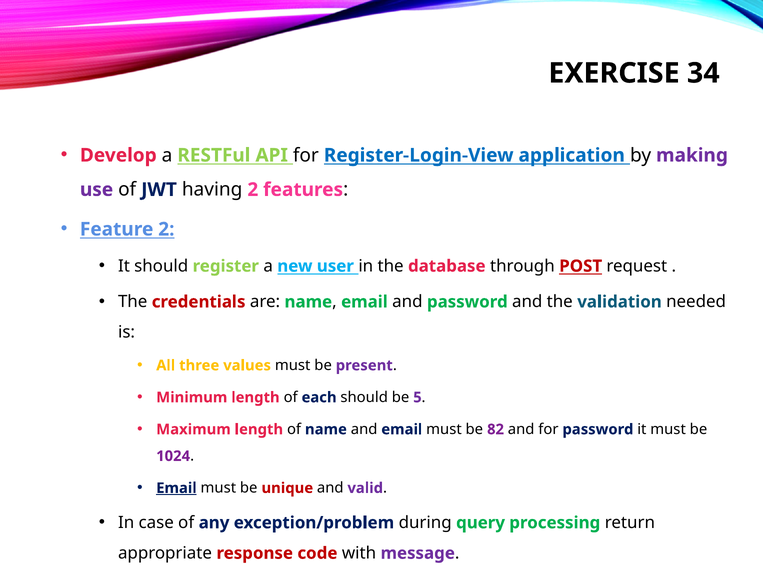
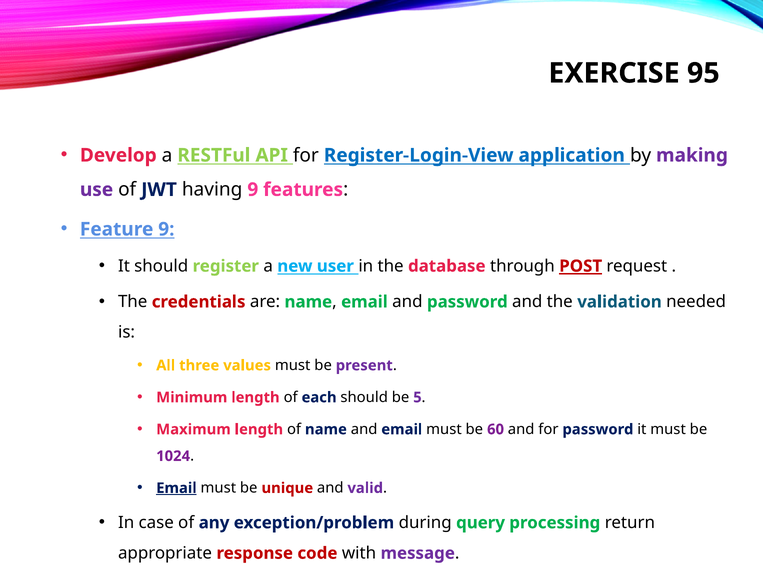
34: 34 -> 95
having 2: 2 -> 9
Feature 2: 2 -> 9
POST underline: none -> present
82: 82 -> 60
